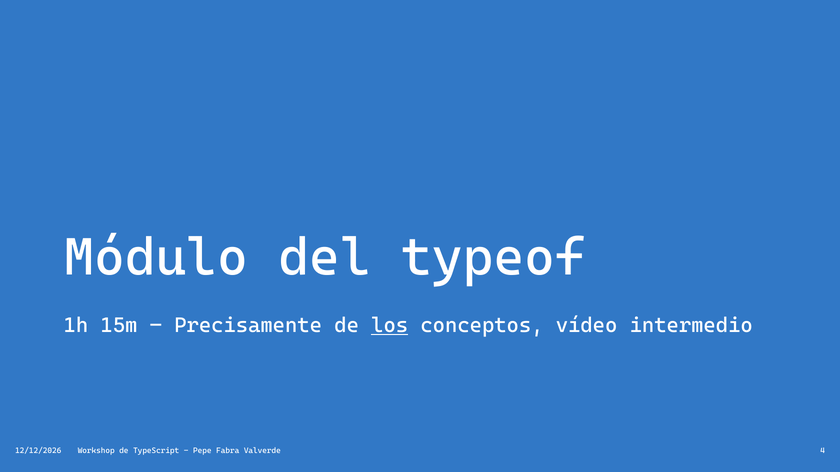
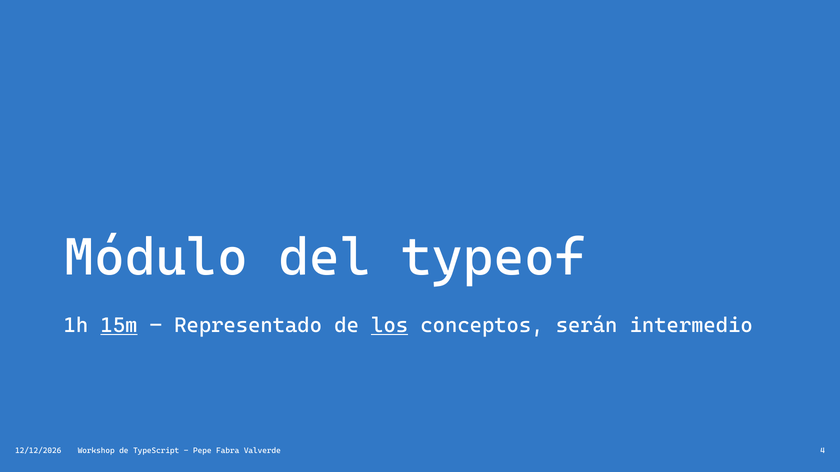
15m underline: none -> present
Precisamente: Precisamente -> Representado
vídeo: vídeo -> serán
